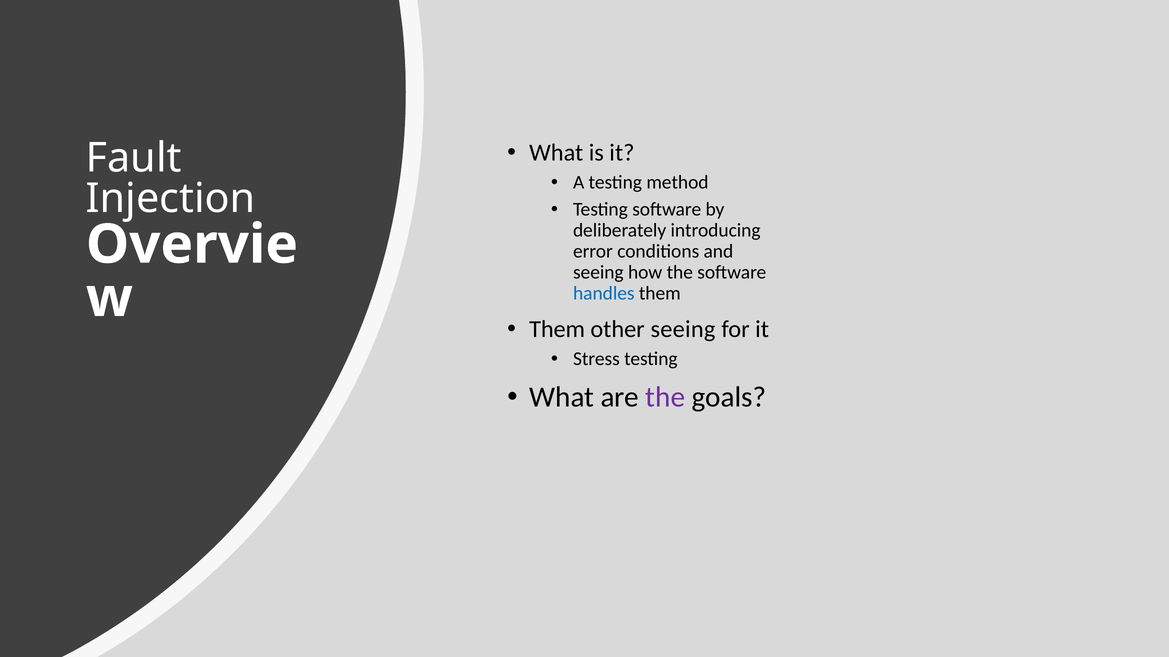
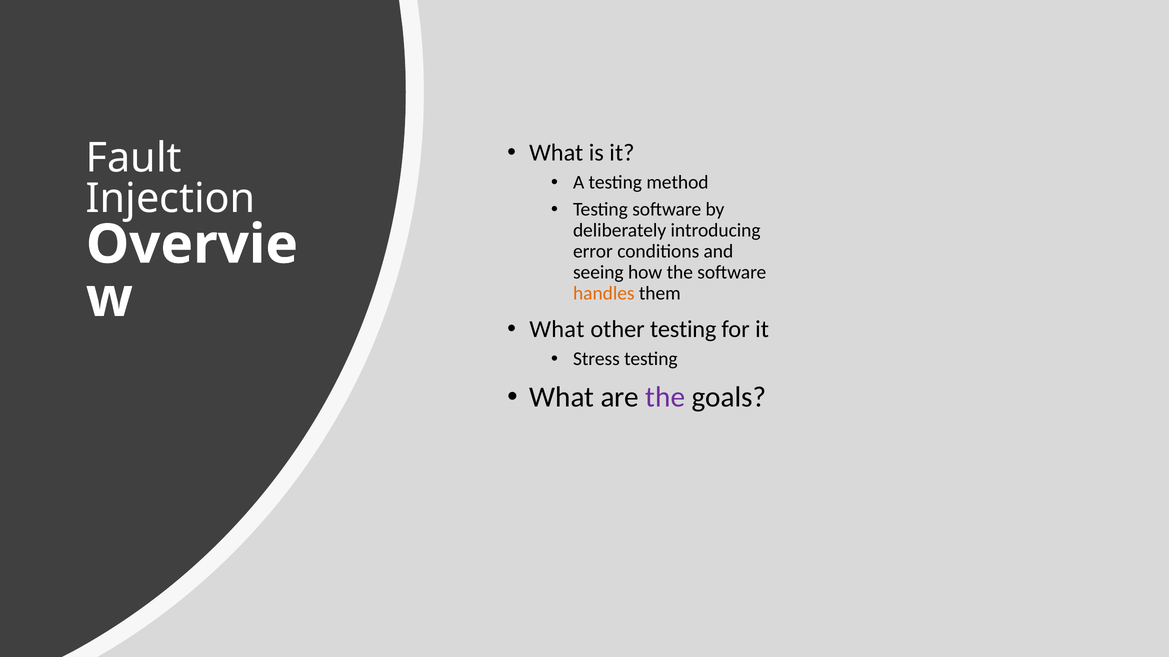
handles colour: blue -> orange
Them at (557, 329): Them -> What
other seeing: seeing -> testing
